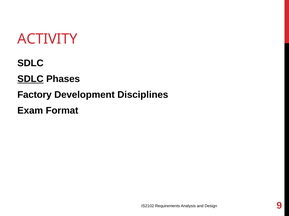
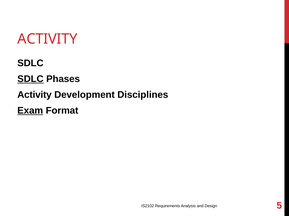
Factory at (34, 95): Factory -> Activity
Exam underline: none -> present
9: 9 -> 5
